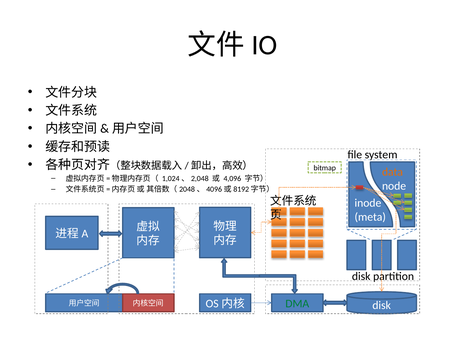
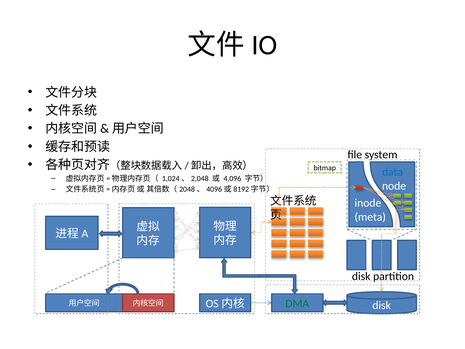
data colour: orange -> blue
